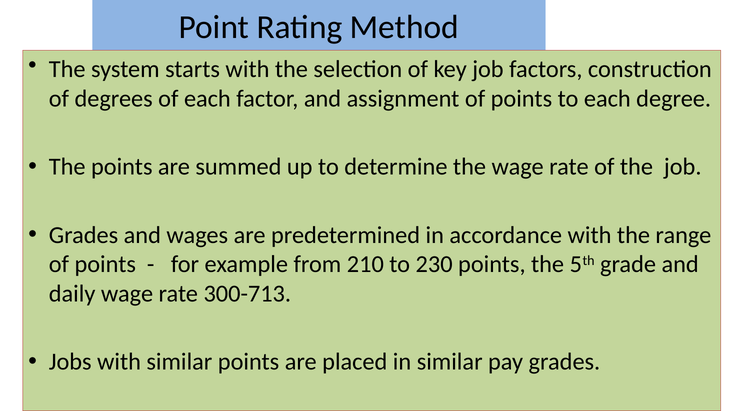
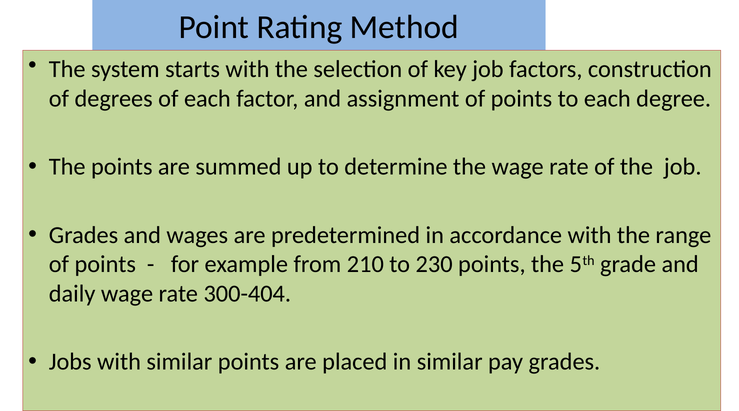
300-713: 300-713 -> 300-404
